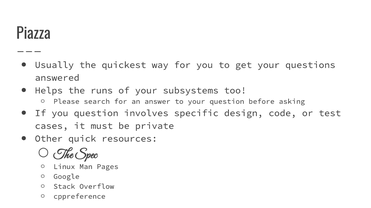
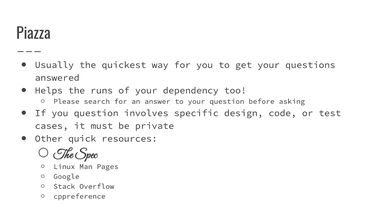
subsystems: subsystems -> dependency
